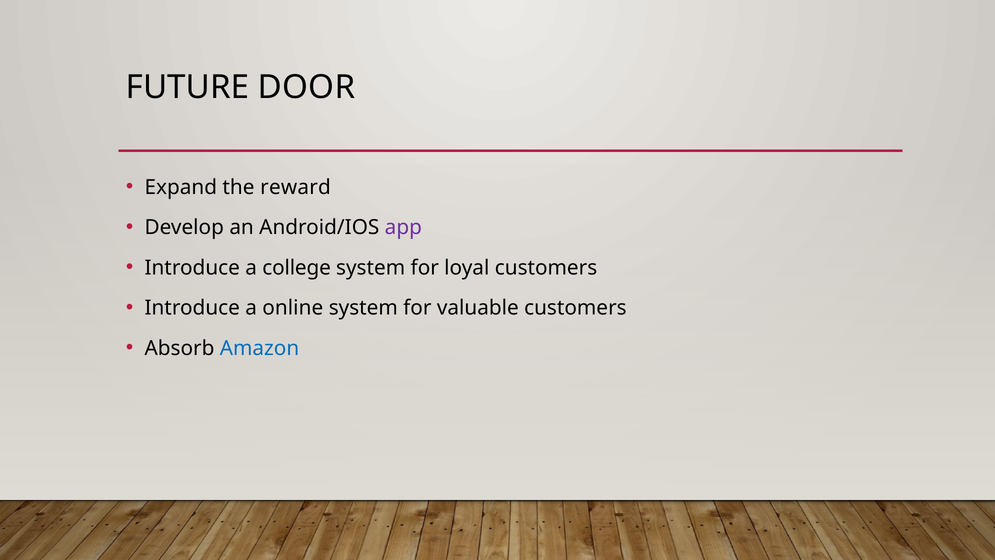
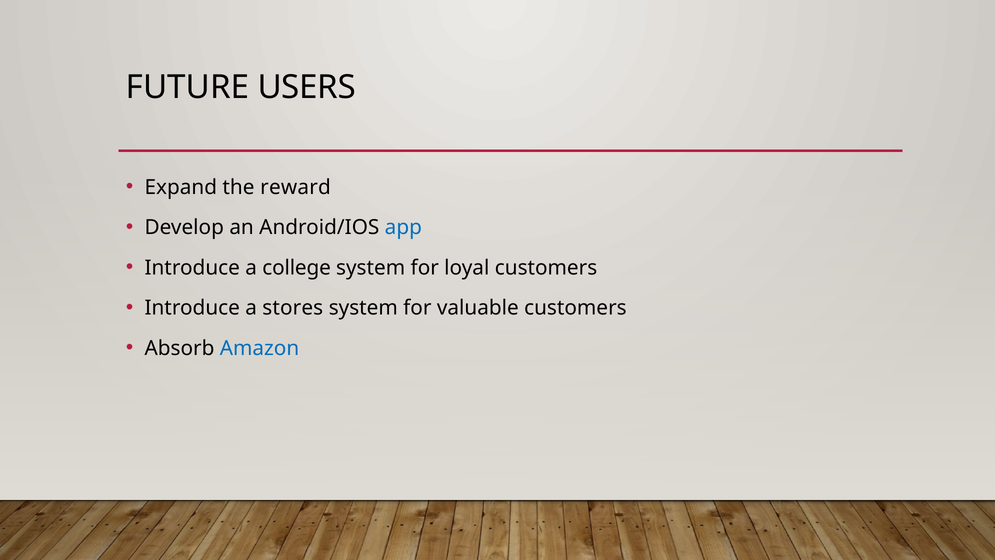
DOOR: DOOR -> USERS
app colour: purple -> blue
online: online -> stores
